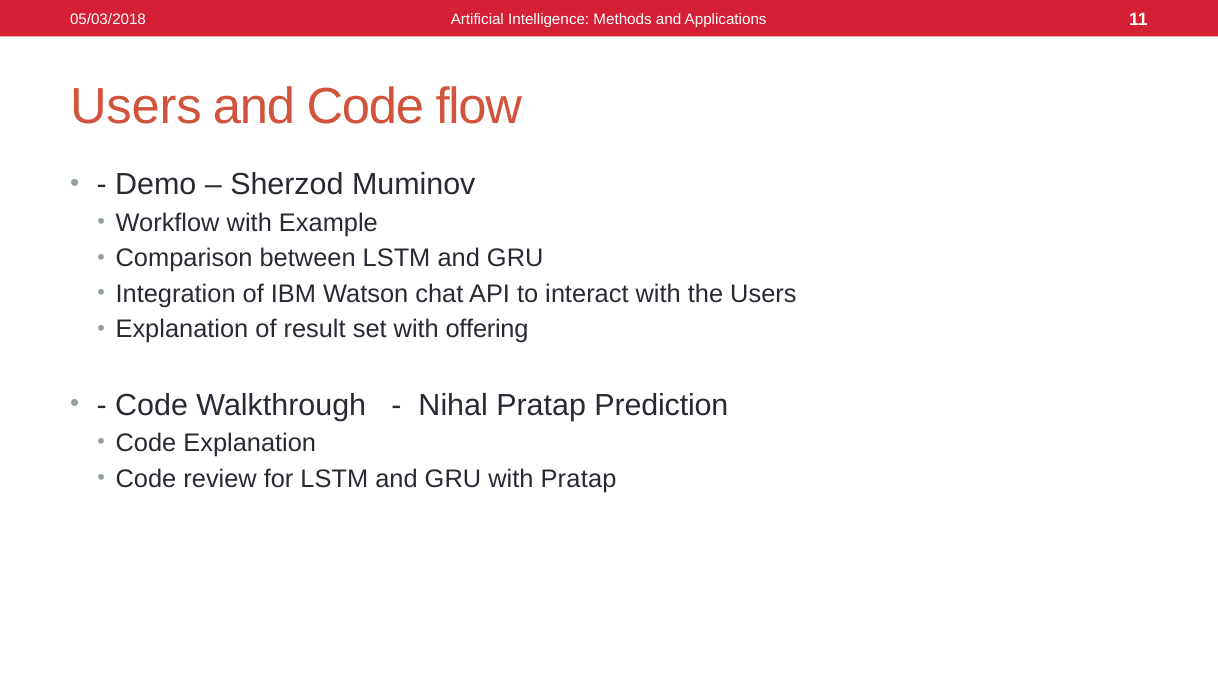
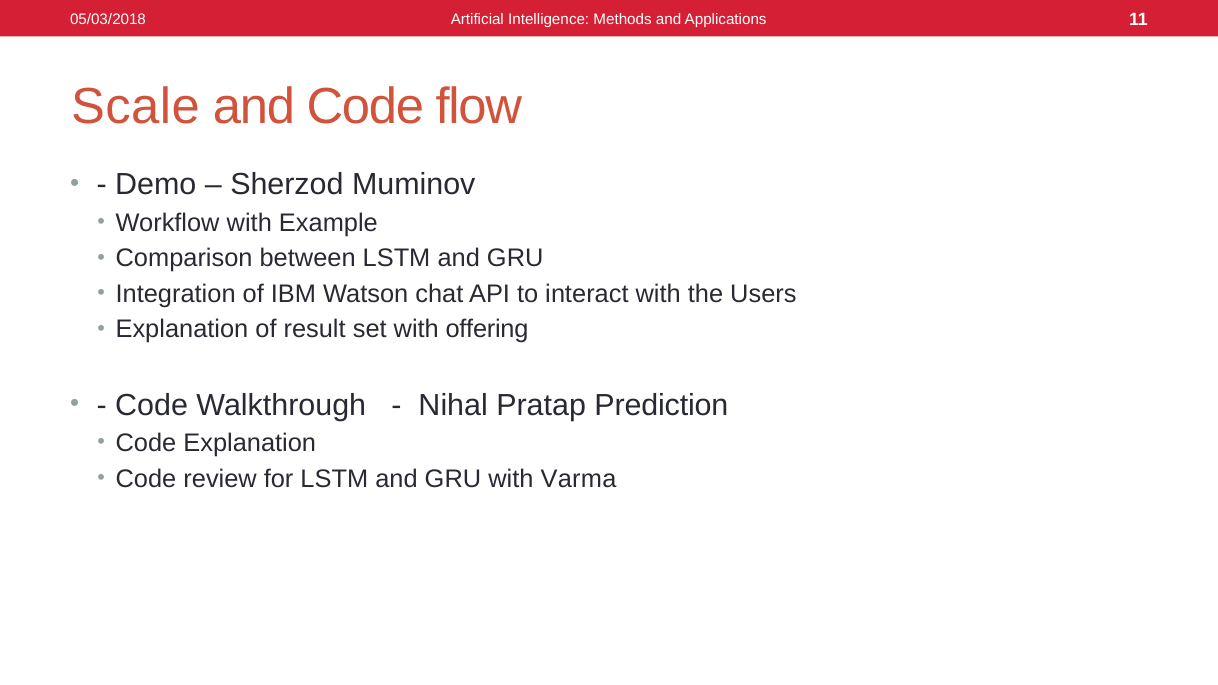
Users at (136, 106): Users -> Scale
with Pratap: Pratap -> Varma
